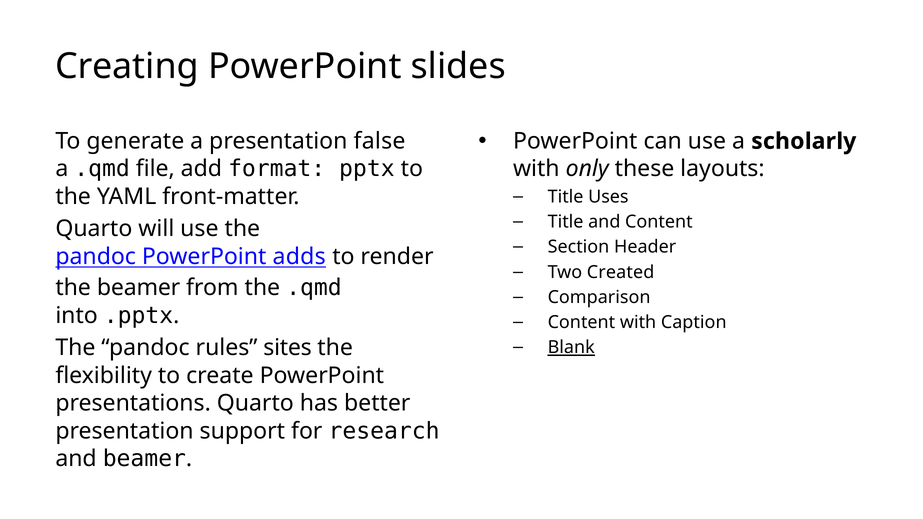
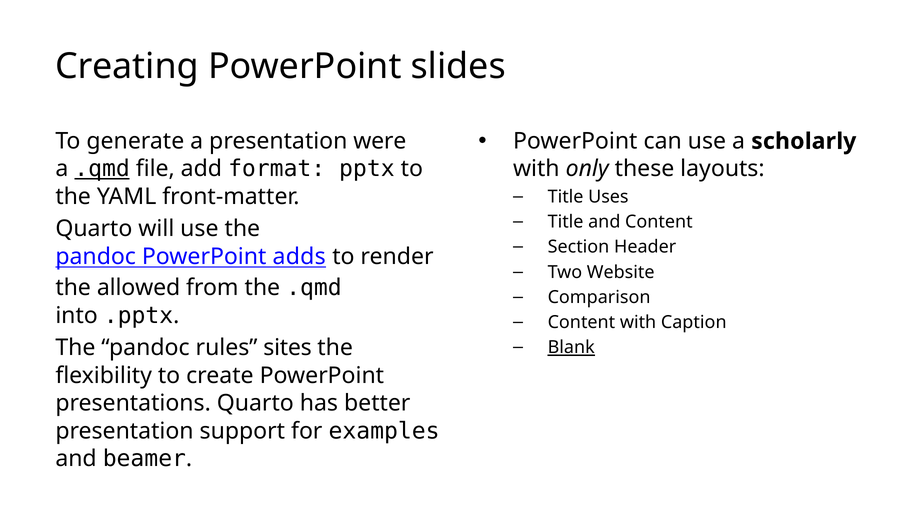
false: false -> were
.qmd at (102, 169) underline: none -> present
Created: Created -> Website
the beamer: beamer -> allowed
research: research -> examples
